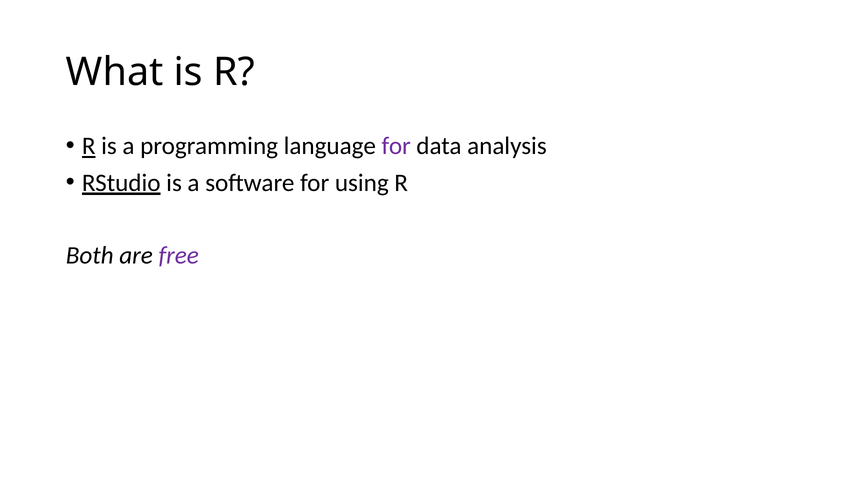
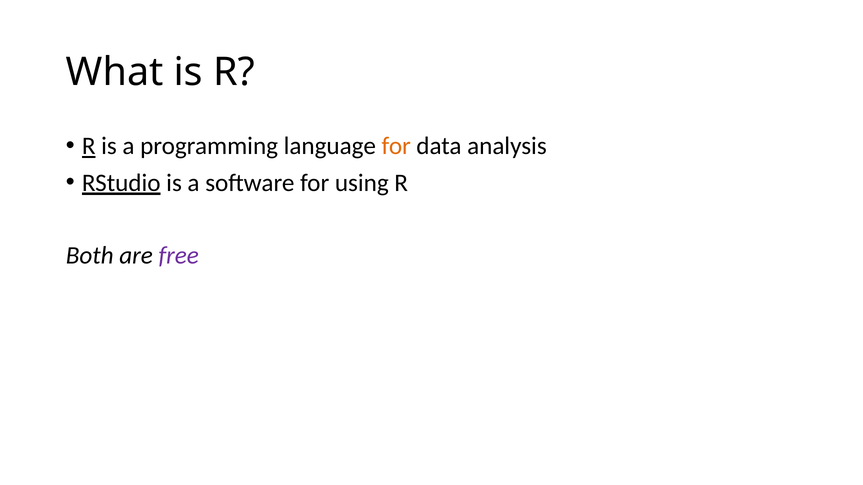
for at (396, 146) colour: purple -> orange
